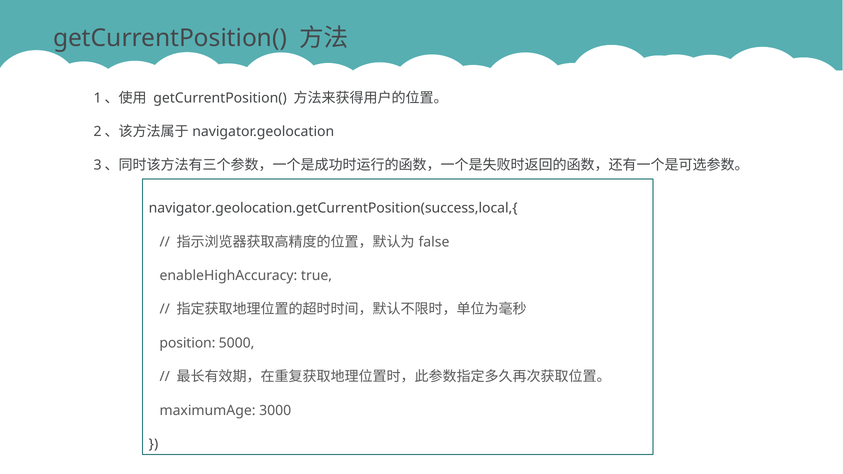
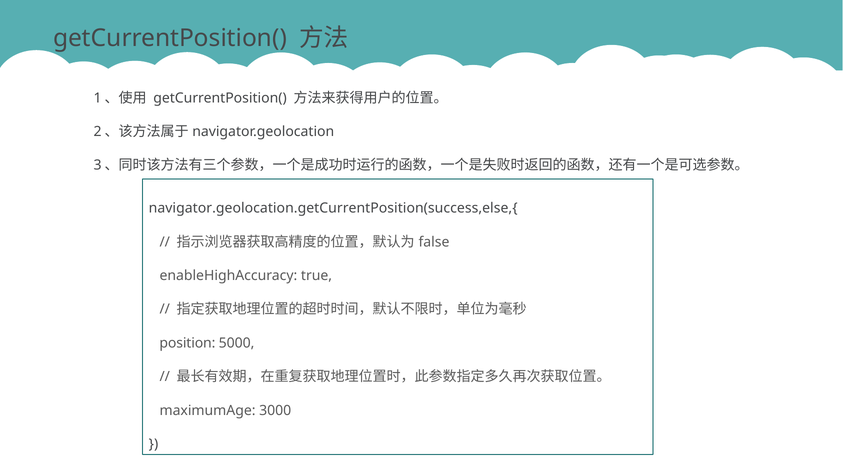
navigator.geolocation.getCurrentPosition(success,local,{: navigator.geolocation.getCurrentPosition(success,local,{ -> navigator.geolocation.getCurrentPosition(success,else,{
